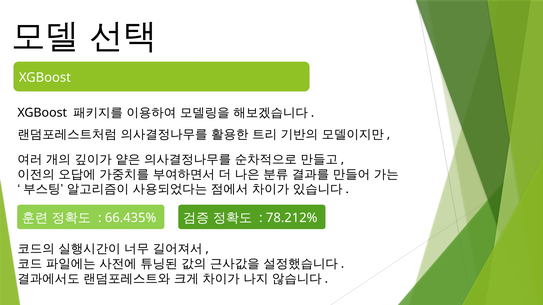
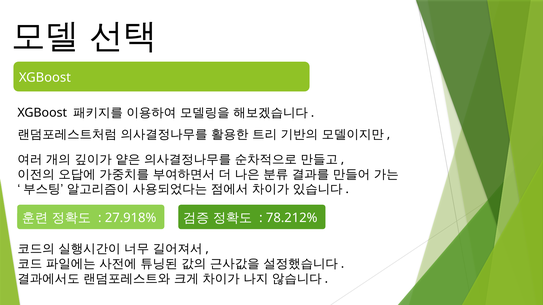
66.435%: 66.435% -> 27.918%
